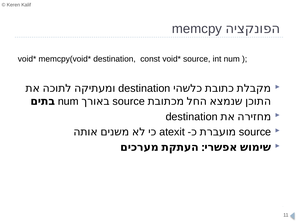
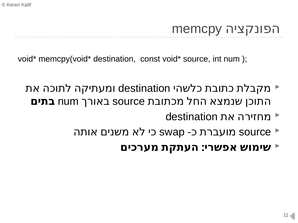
atexit: atexit -> swap
